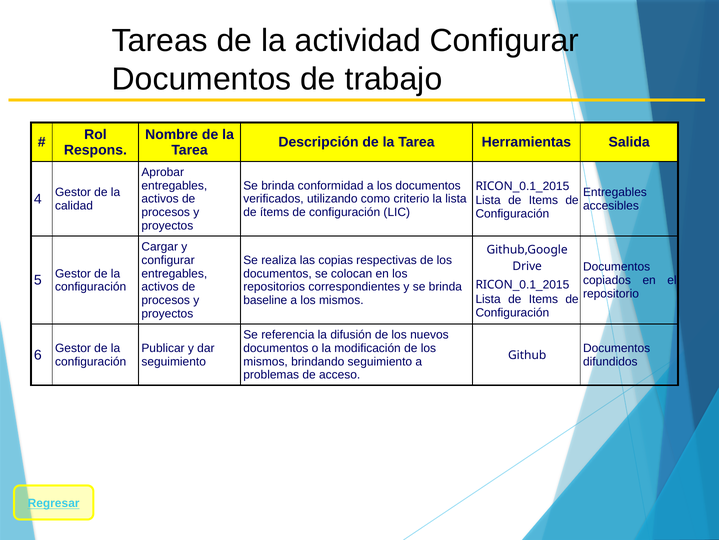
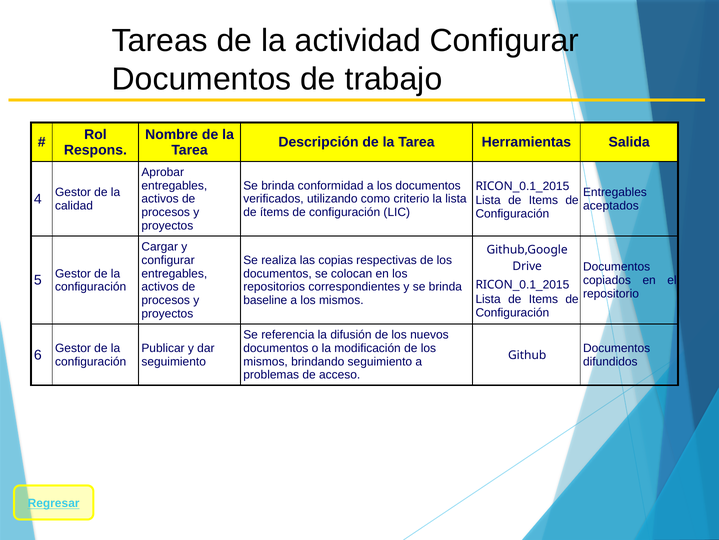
accesibles: accesibles -> aceptados
